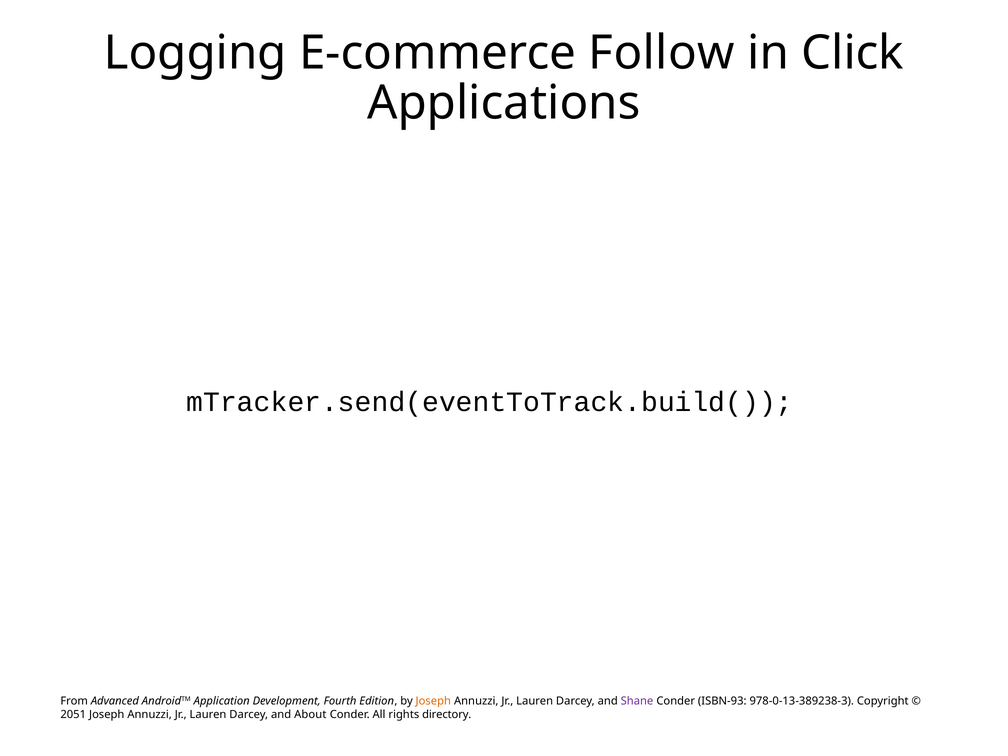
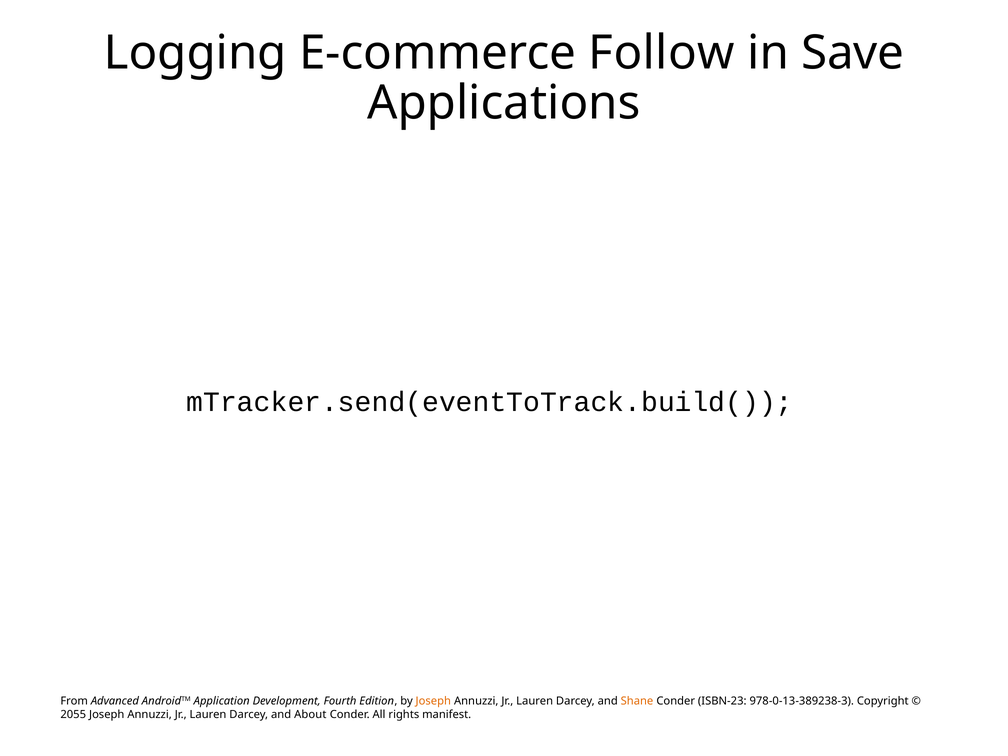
Click: Click -> Save
Shane colour: purple -> orange
ISBN-93: ISBN-93 -> ISBN-23
2051: 2051 -> 2055
directory: directory -> manifest
